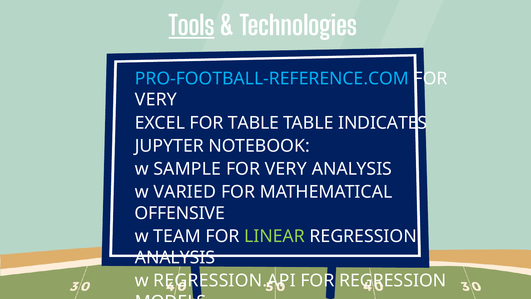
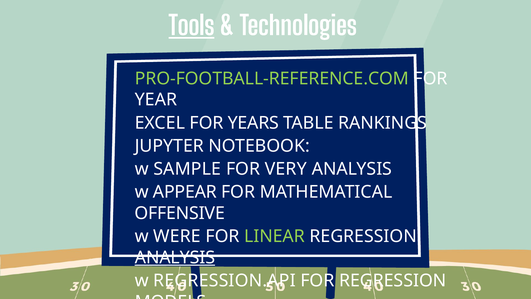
PRO-FOOTBALL-REFERENCE.COM colour: light blue -> light green
VERY at (156, 100): VERY -> YEAR
FOR TABLE: TABLE -> YEARS
INDICATES: INDICATES -> RANKINGS
VARIED: VARIED -> APPEAR
TEAM: TEAM -> WERE
ANALYSIS at (175, 257) underline: none -> present
